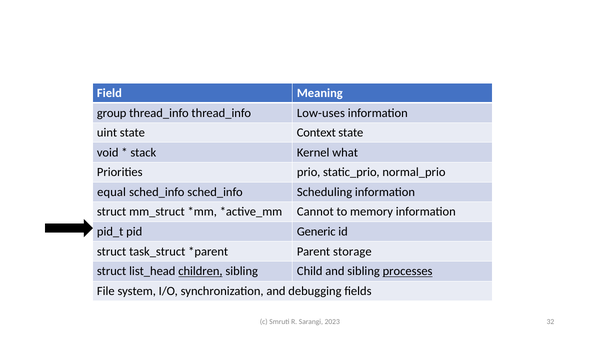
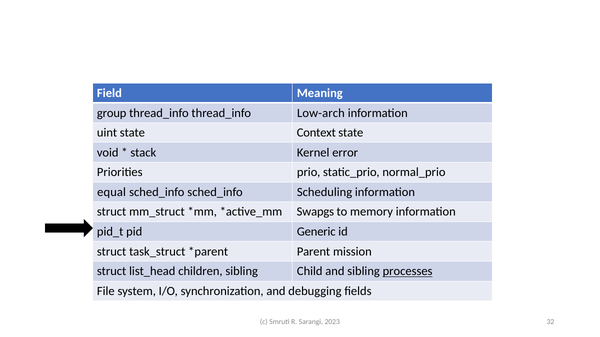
Low-uses: Low-uses -> Low-arch
what: what -> error
Cannot: Cannot -> Swapgs
storage: storage -> mission
children underline: present -> none
